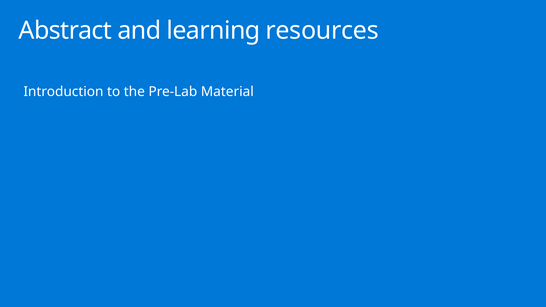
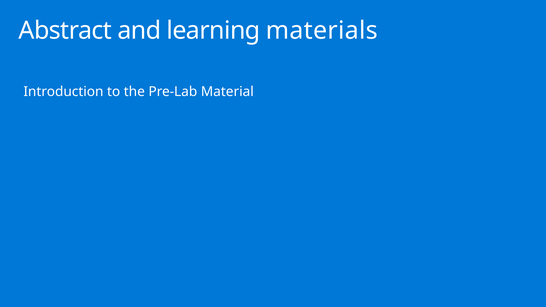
resources: resources -> materials
